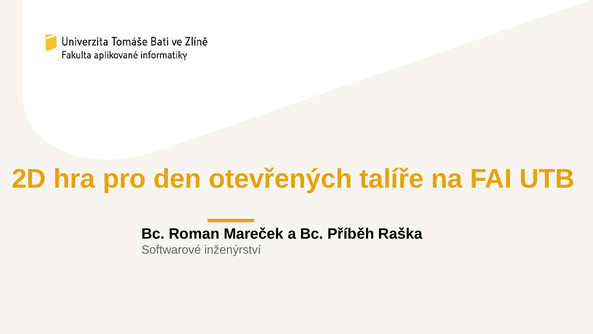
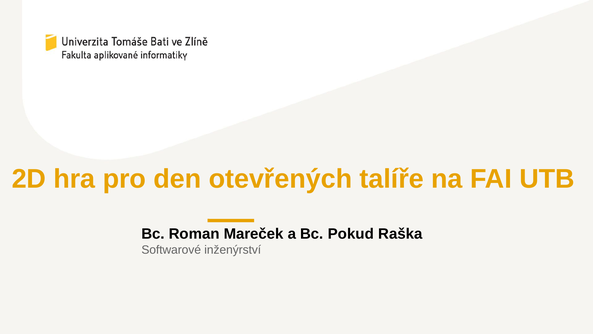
Příběh: Příběh -> Pokud
